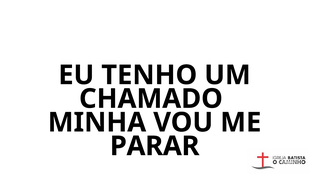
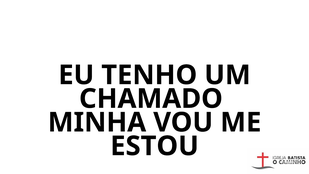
PARAR: PARAR -> ESTOU
